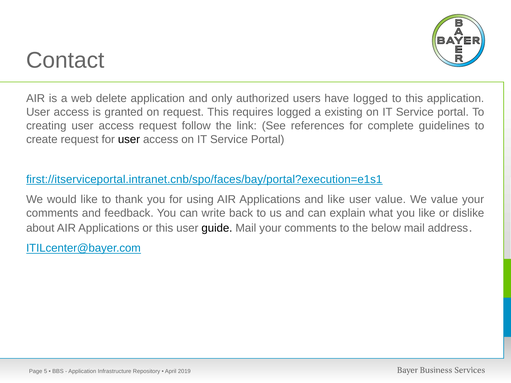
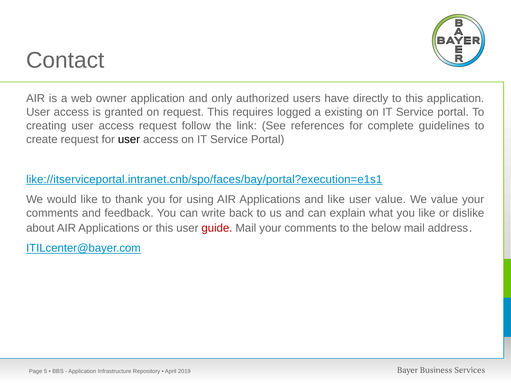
delete: delete -> owner
have logged: logged -> directly
first://itserviceportal.intranet.cnb/spo/faces/bay/portal?execution=e1s1: first://itserviceportal.intranet.cnb/spo/faces/bay/portal?execution=e1s1 -> like://itserviceportal.intranet.cnb/spo/faces/bay/portal?execution=e1s1
guide colour: black -> red
